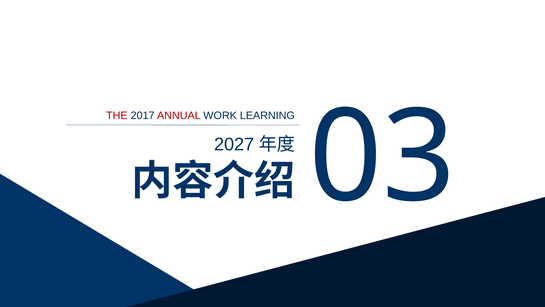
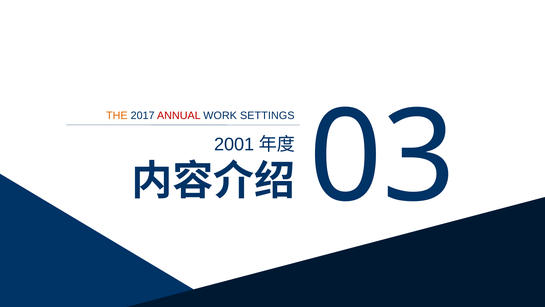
THE colour: red -> orange
LEARNING: LEARNING -> SETTINGS
2027: 2027 -> 2001
